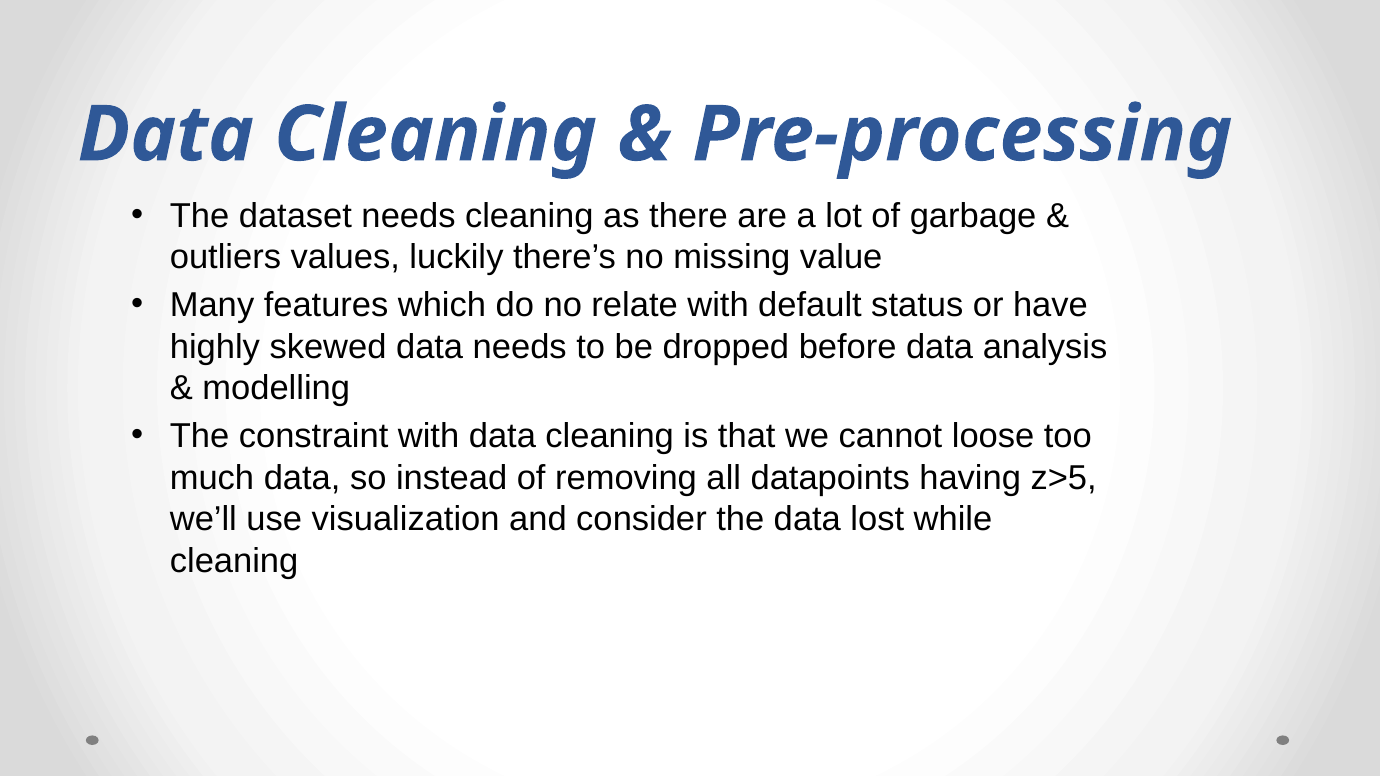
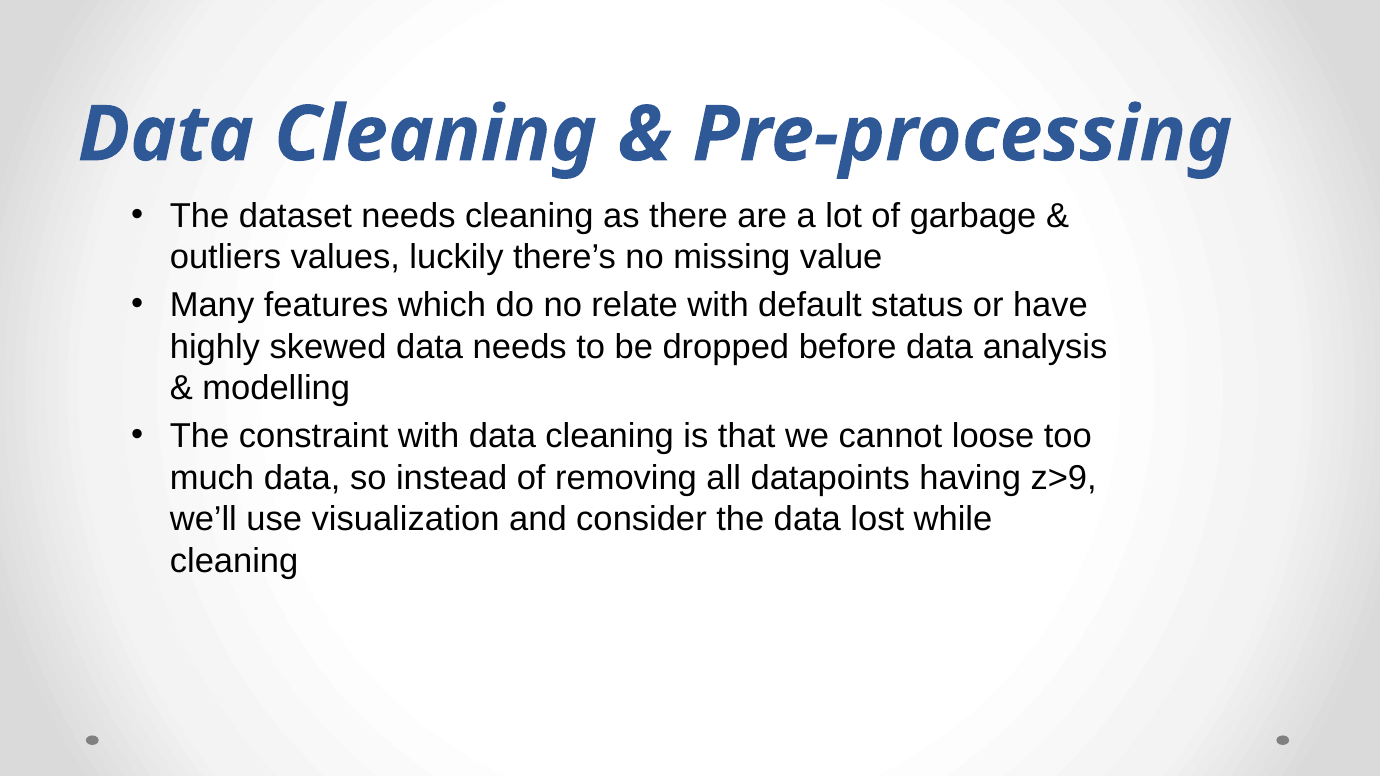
z>5: z>5 -> z>9
